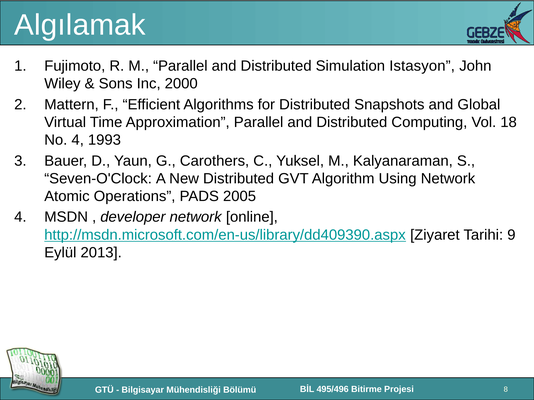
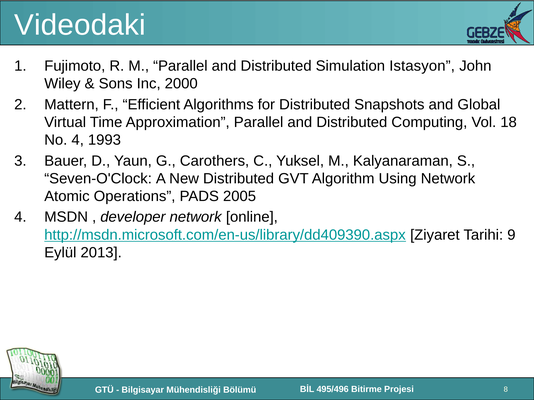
Algılamak: Algılamak -> Videodaki
